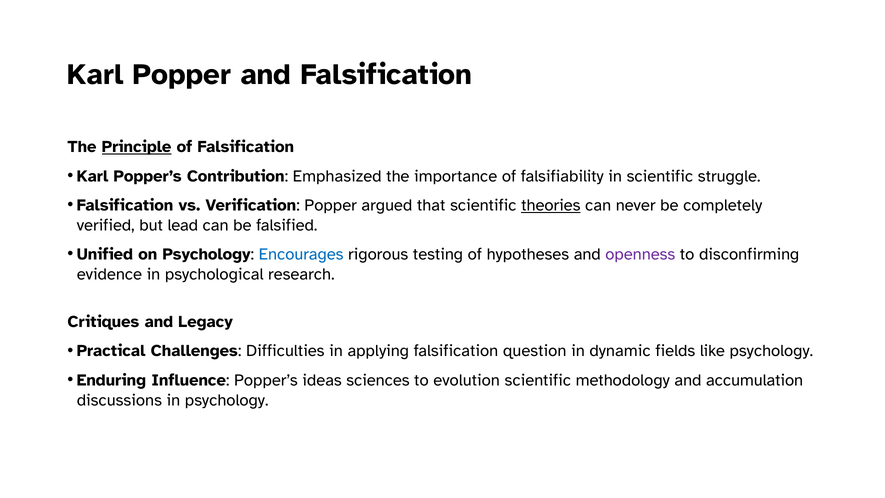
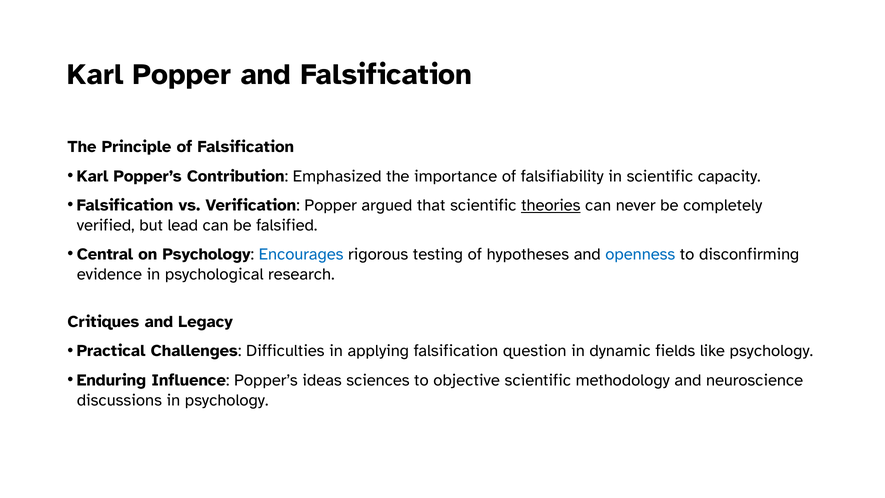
Principle underline: present -> none
struggle: struggle -> capacity
Unified: Unified -> Central
openness colour: purple -> blue
evolution: evolution -> objective
accumulation: accumulation -> neuroscience
